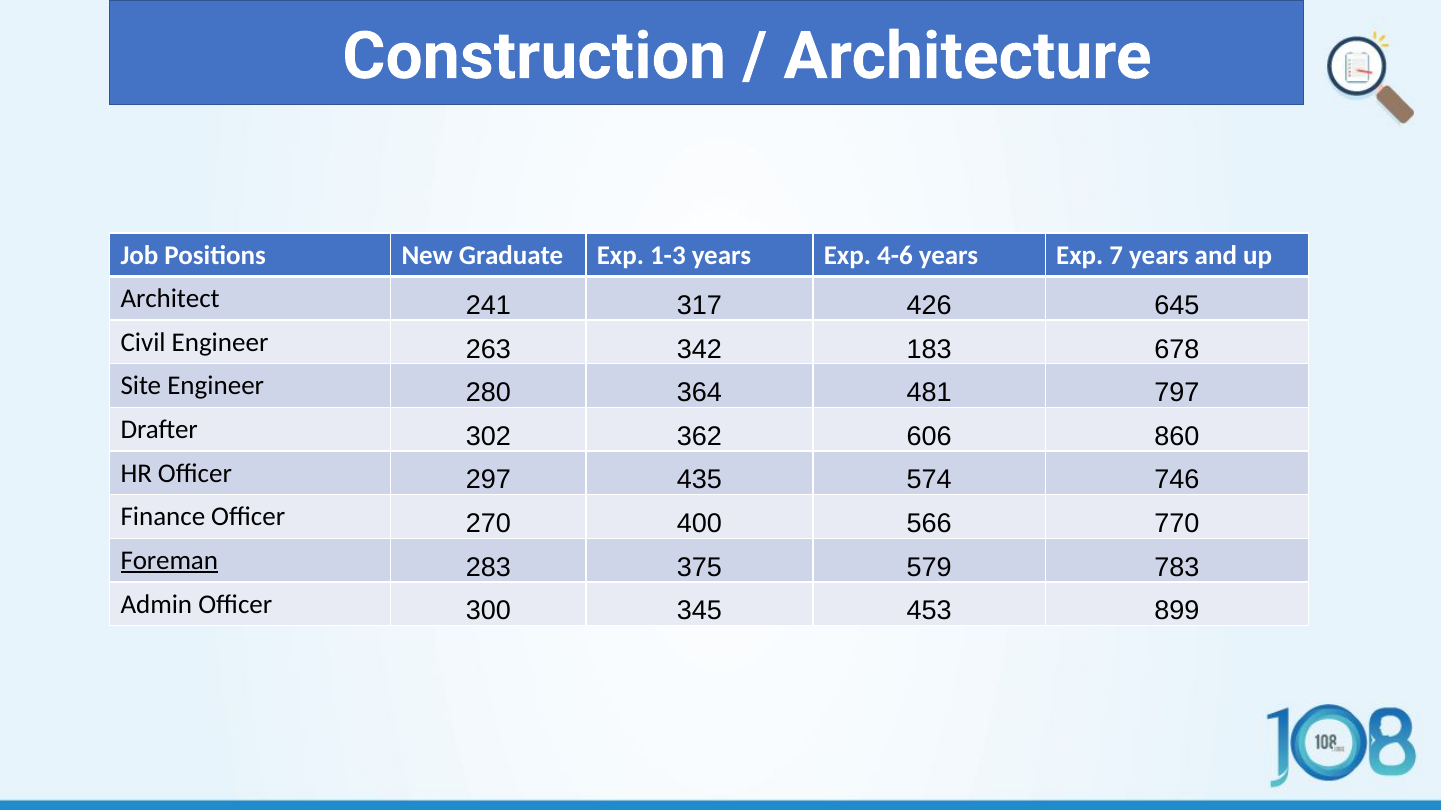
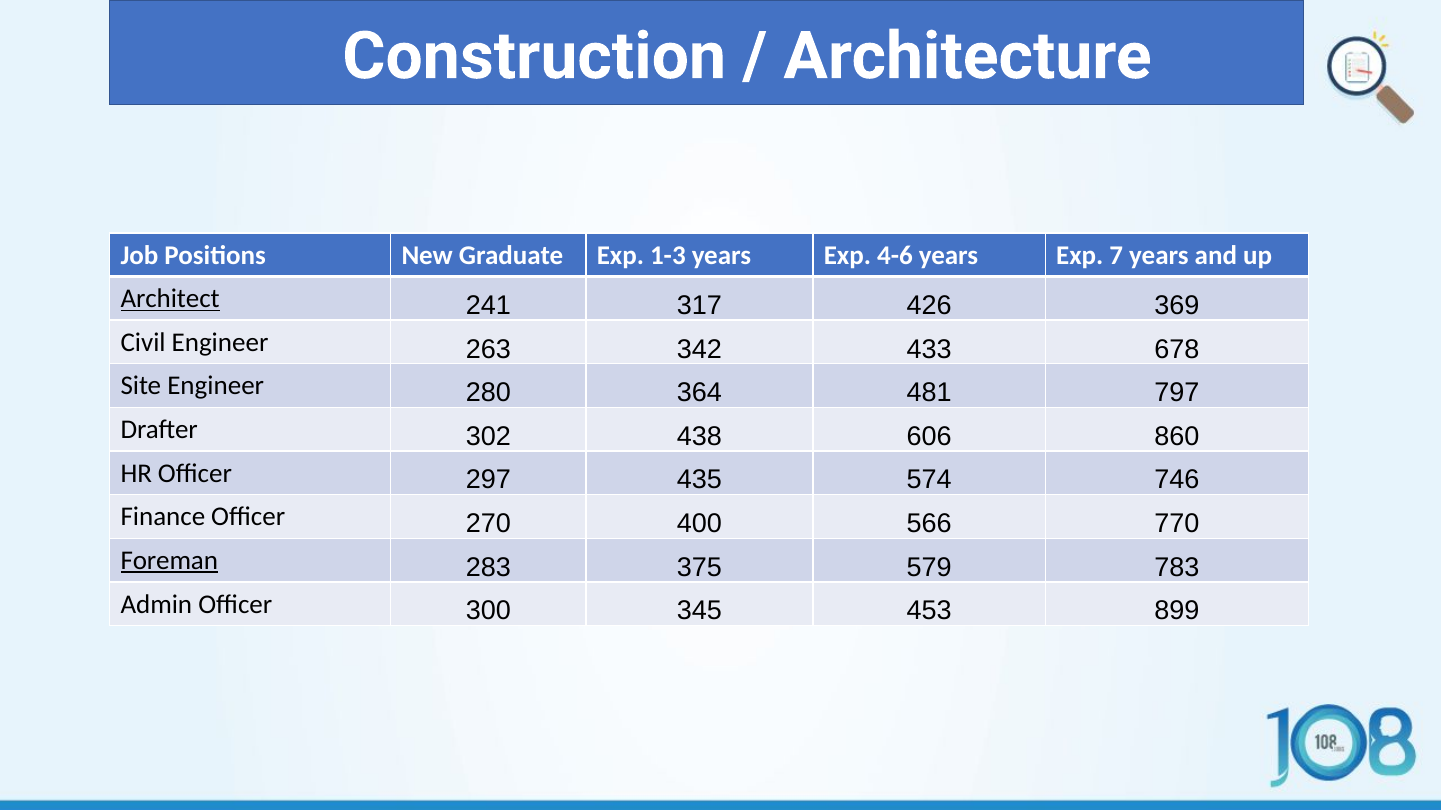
Architect underline: none -> present
645: 645 -> 369
183: 183 -> 433
362: 362 -> 438
